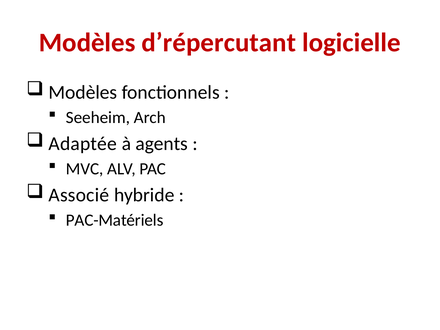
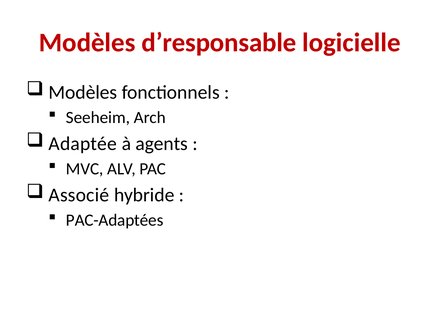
d’répercutant: d’répercutant -> d’responsable
PAC-Matériels: PAC-Matériels -> PAC-Adaptées
